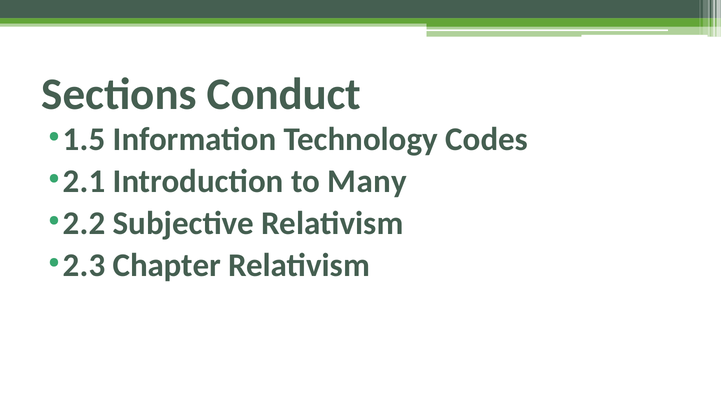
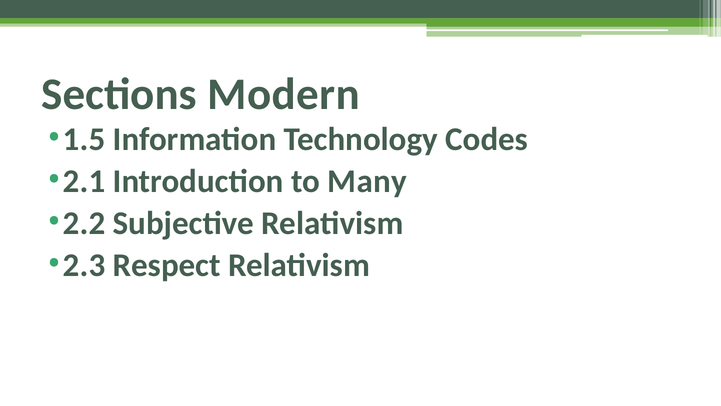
Conduct: Conduct -> Modern
Chapter: Chapter -> Respect
